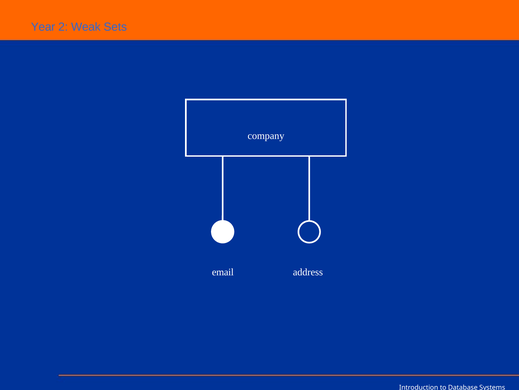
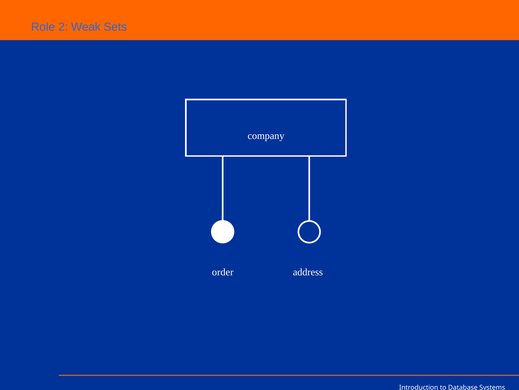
Year: Year -> Role
email: email -> order
